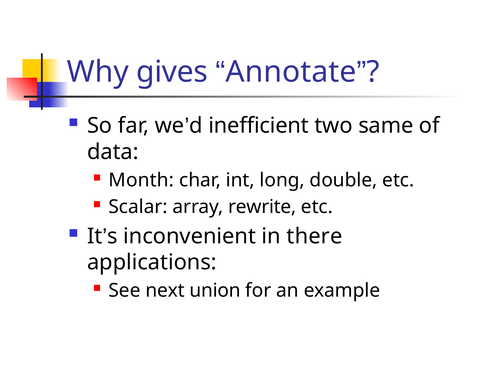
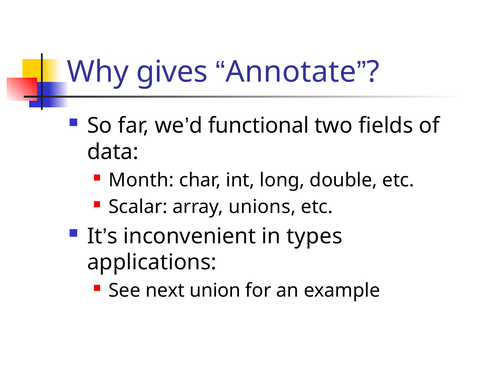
inefficient: inefficient -> functional
same: same -> fields
rewrite: rewrite -> unions
there: there -> types
